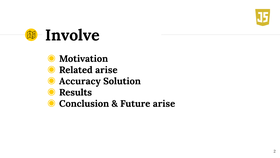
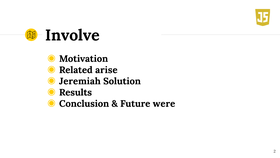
Accuracy: Accuracy -> Jeremiah
Future arise: arise -> were
